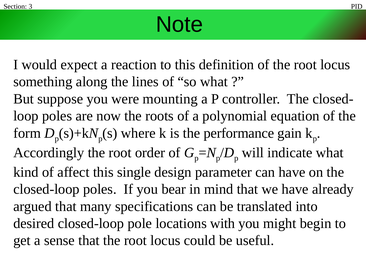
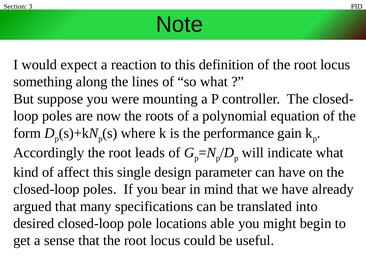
order: order -> leads
with: with -> able
